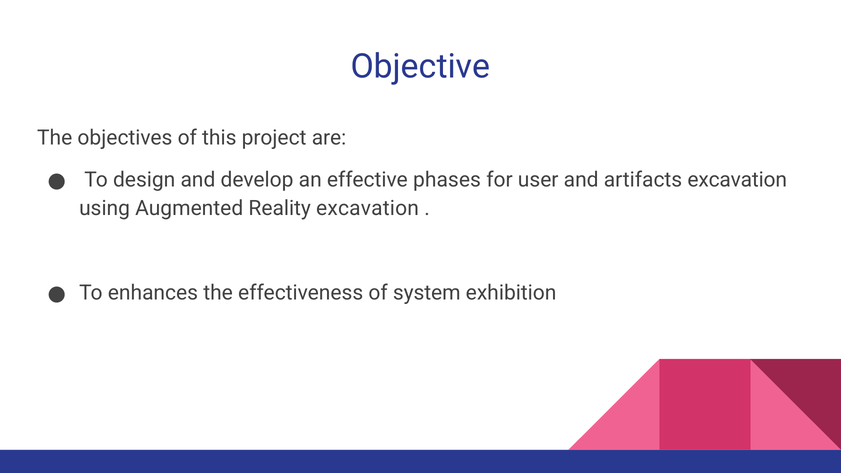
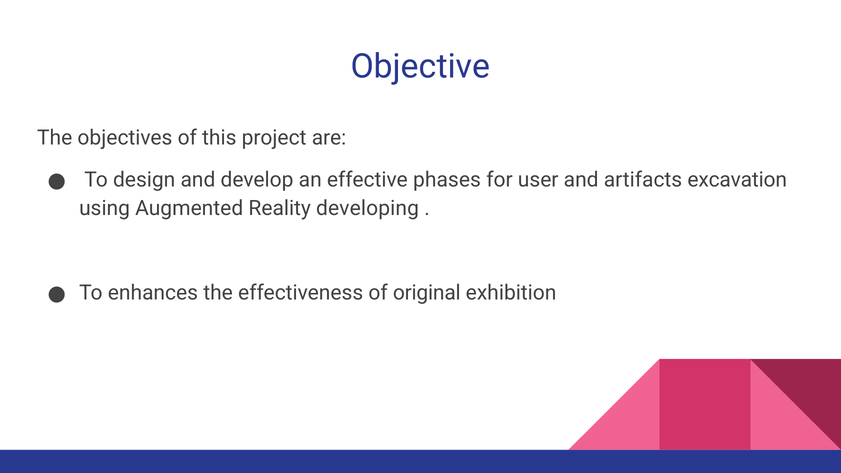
Reality excavation: excavation -> developing
system: system -> original
